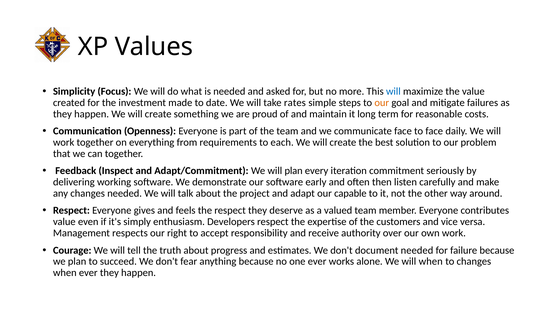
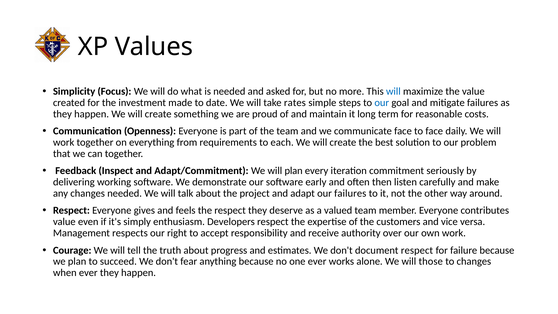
our at (382, 103) colour: orange -> blue
our capable: capable -> failures
document needed: needed -> respect
will when: when -> those
